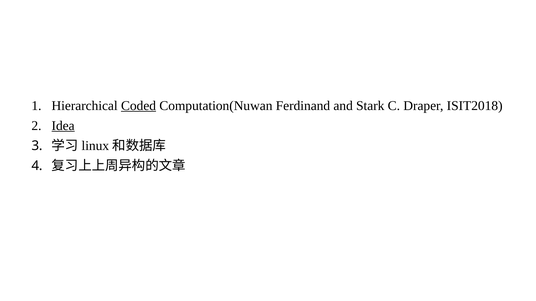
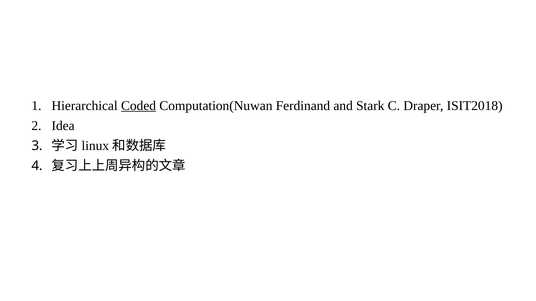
Idea underline: present -> none
